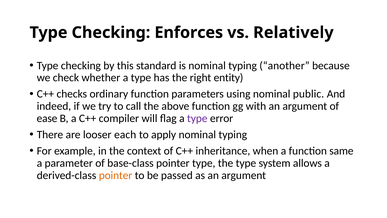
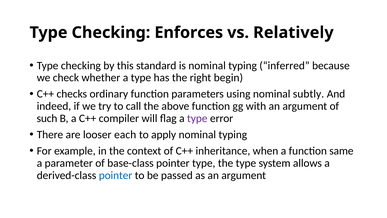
another: another -> inferred
entity: entity -> begin
public: public -> subtly
ease: ease -> such
pointer at (116, 175) colour: orange -> blue
